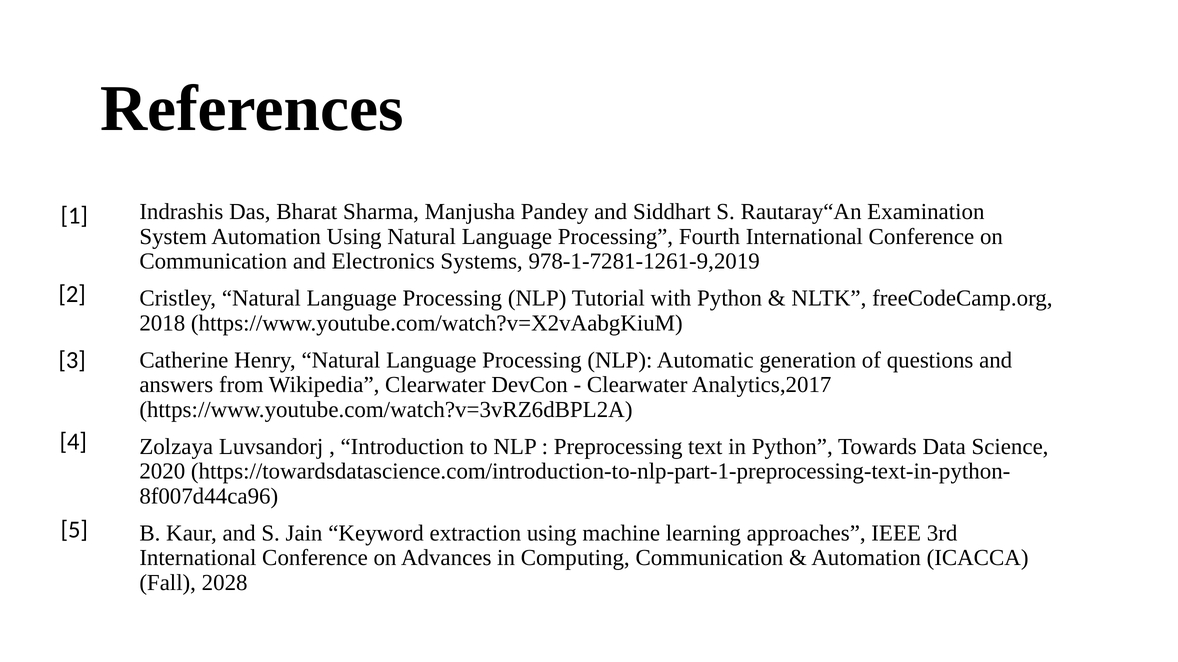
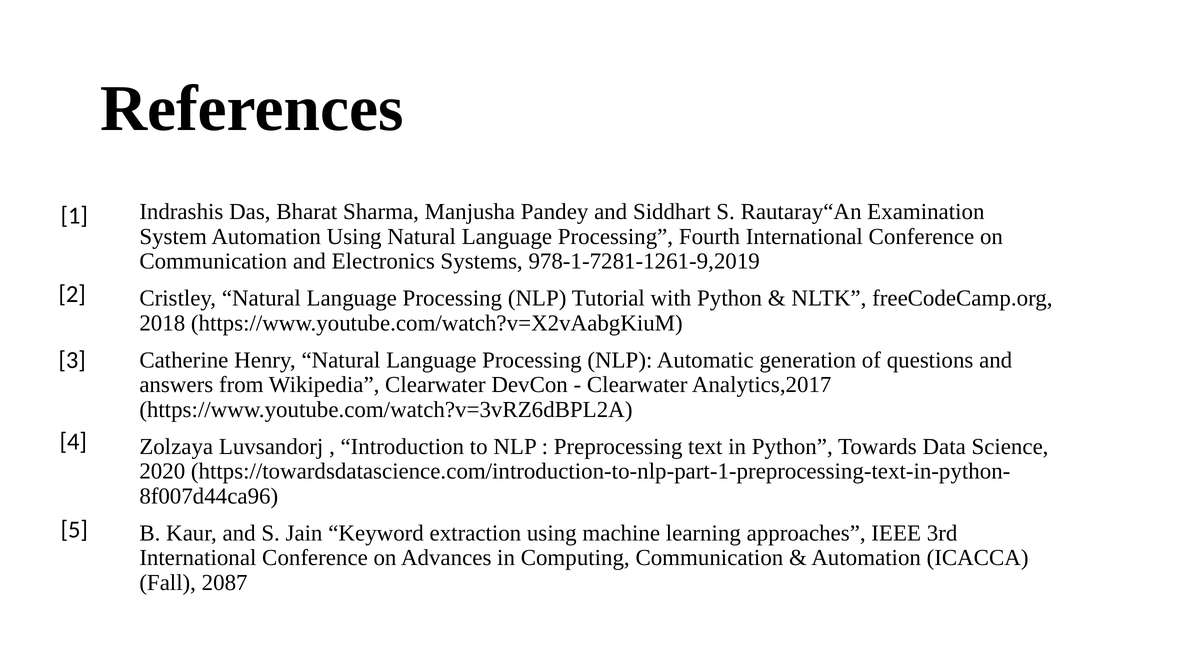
2028: 2028 -> 2087
